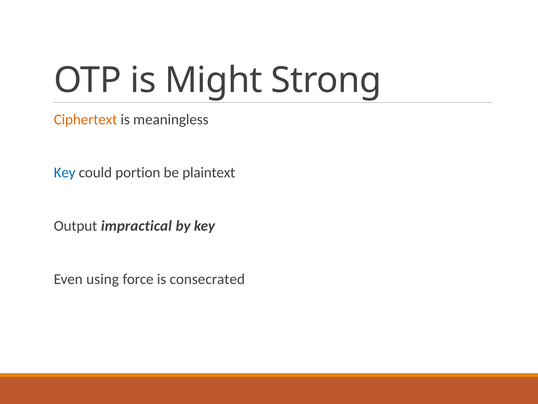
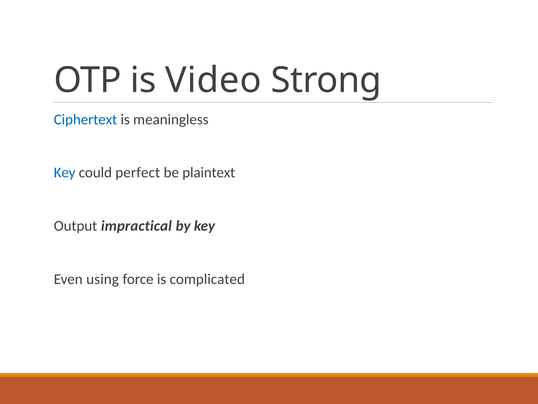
Might: Might -> Video
Ciphertext colour: orange -> blue
portion: portion -> perfect
consecrated: consecrated -> complicated
